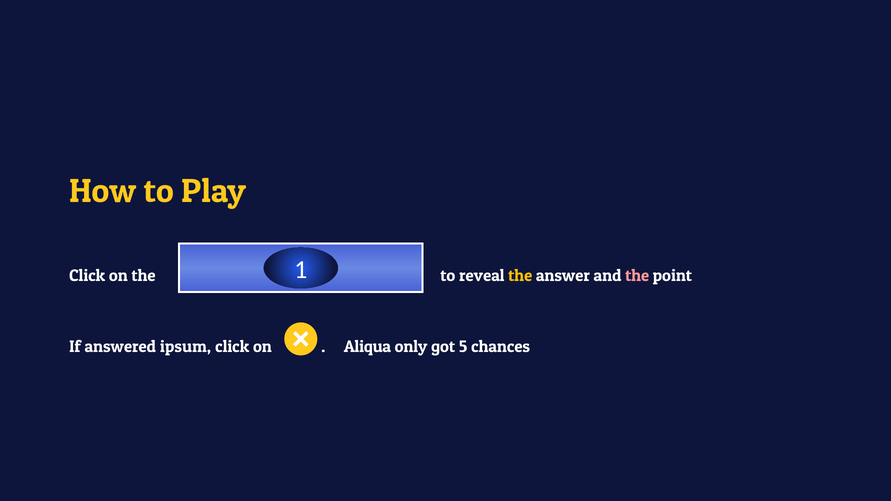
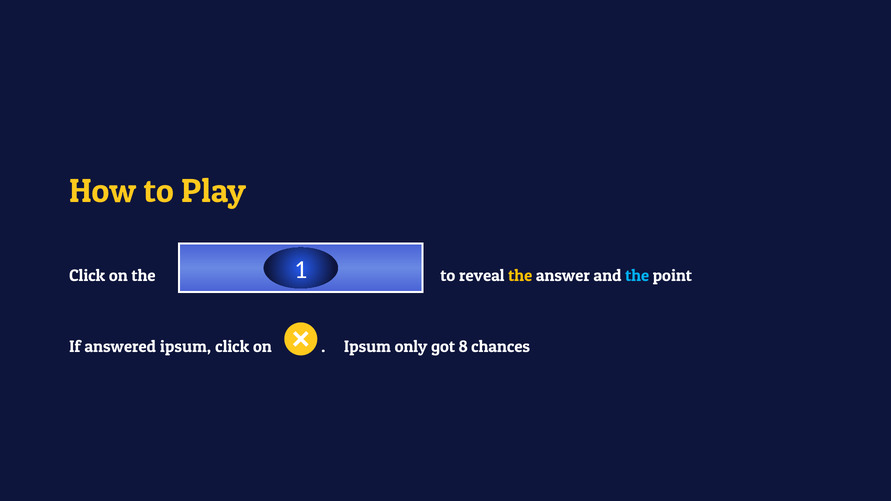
the at (637, 276) colour: pink -> light blue
Aliqua at (367, 347): Aliqua -> Ipsum
5: 5 -> 8
